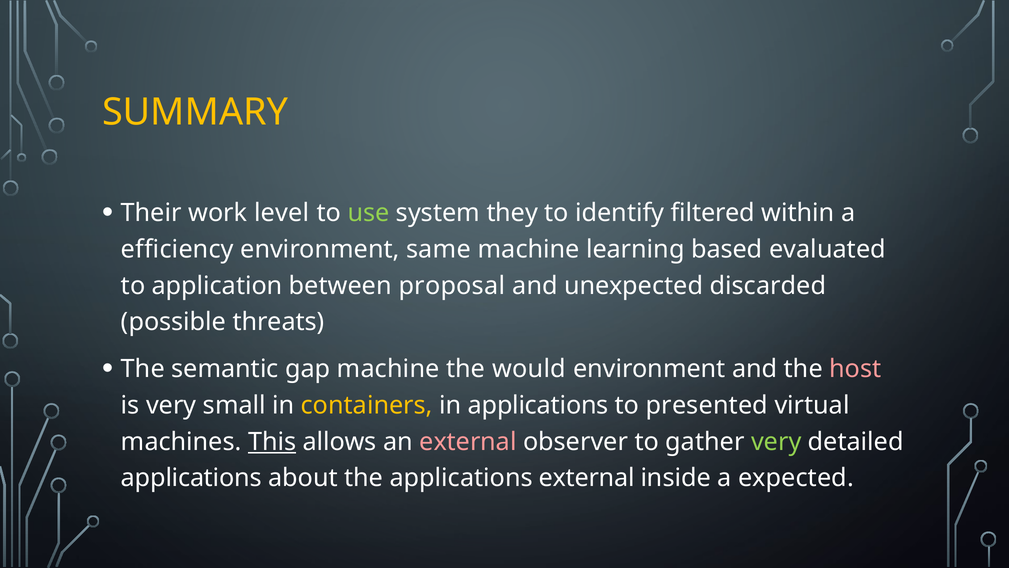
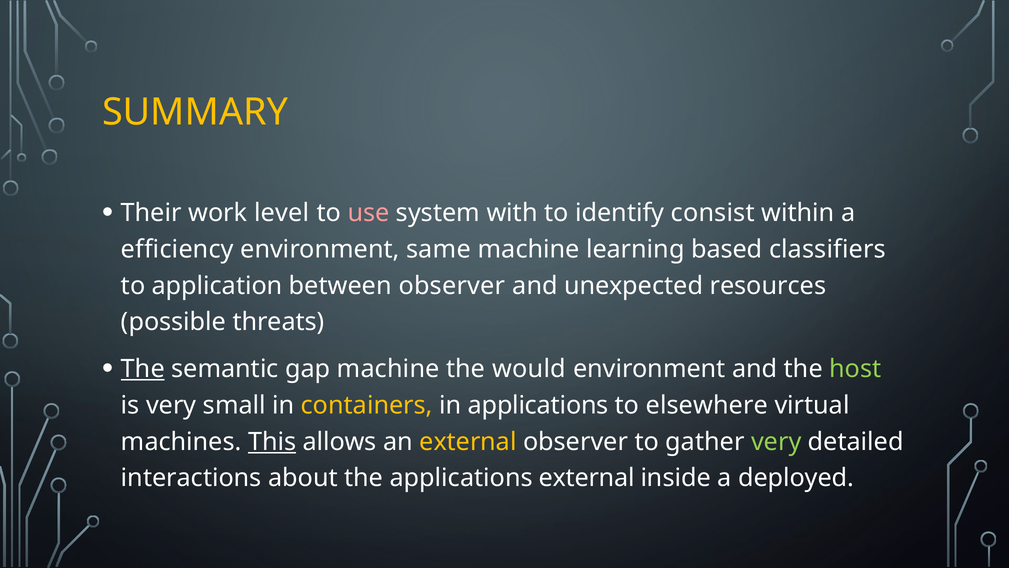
use colour: light green -> pink
they: they -> with
filtered: filtered -> consist
evaluated: evaluated -> classifiers
between proposal: proposal -> observer
discarded: discarded -> resources
The at (143, 369) underline: none -> present
host colour: pink -> light green
presented: presented -> elsewhere
external at (468, 441) colour: pink -> yellow
applications at (191, 478): applications -> interactions
expected: expected -> deployed
